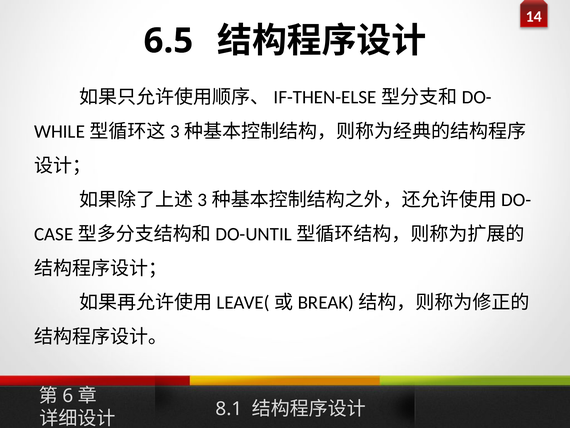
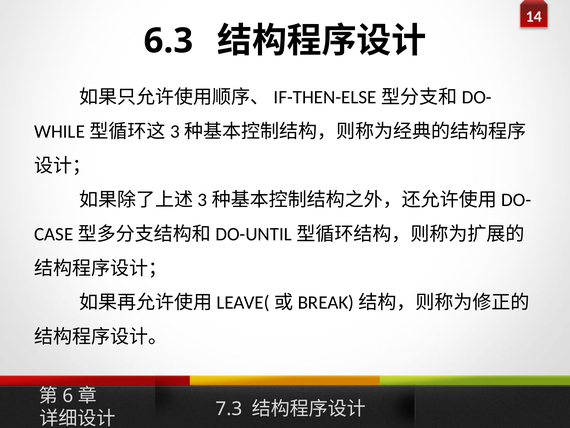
6.5: 6.5 -> 6.3
8.1: 8.1 -> 7.3
